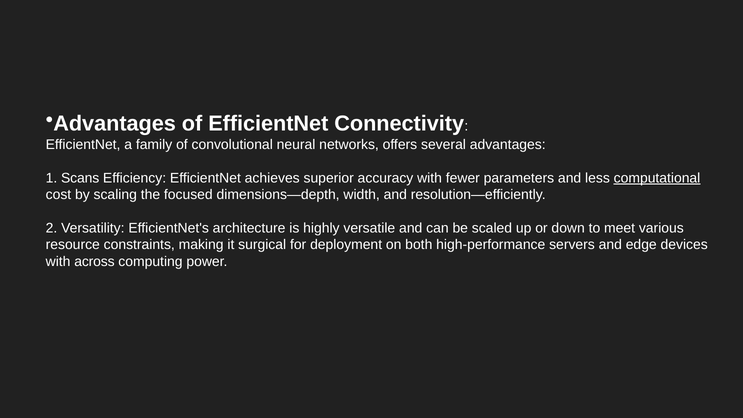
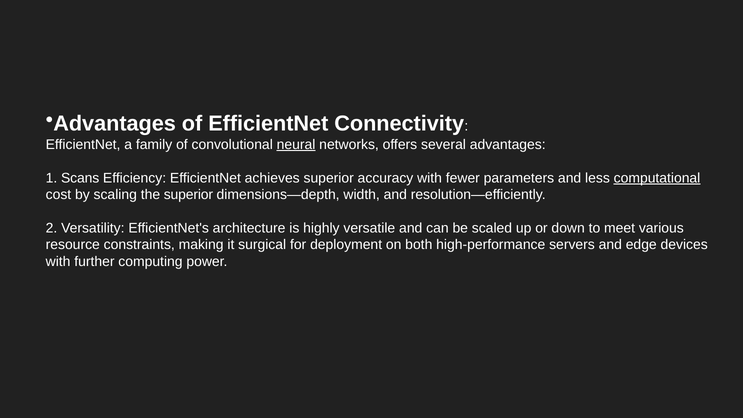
neural underline: none -> present
the focused: focused -> superior
across: across -> further
